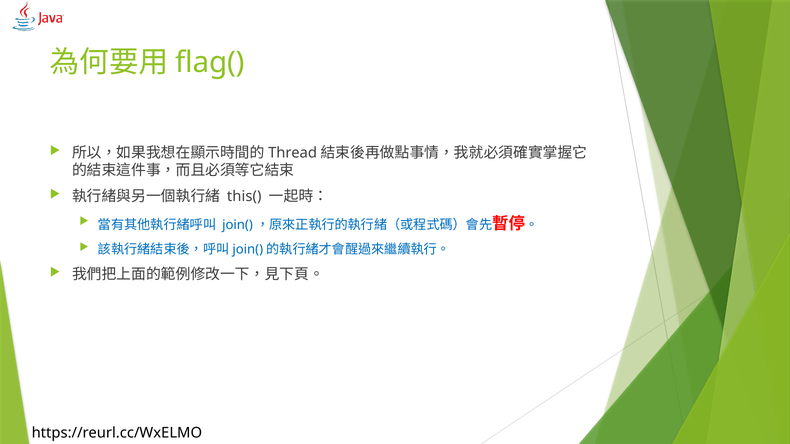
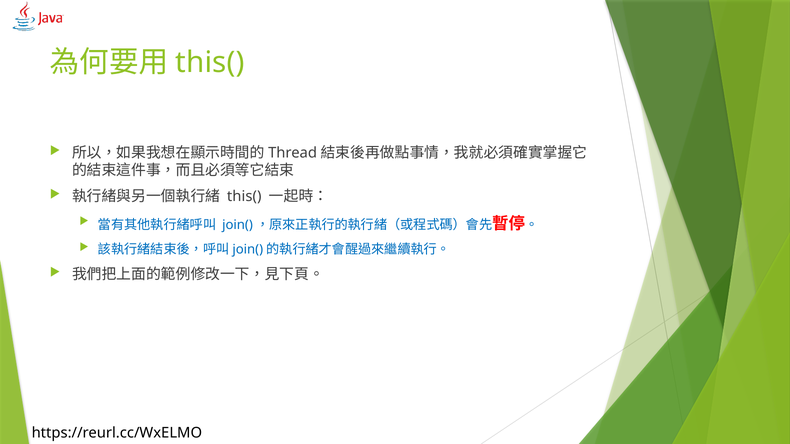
flag( at (210, 62): flag( -> this(
